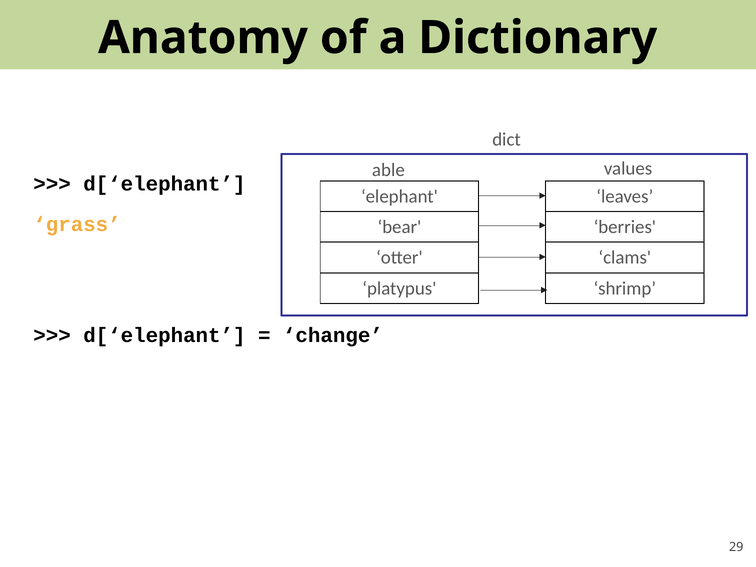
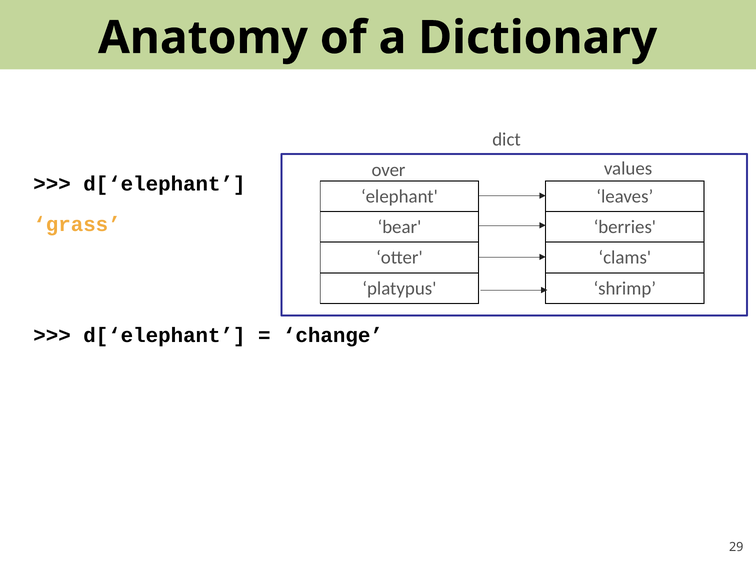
able: able -> over
